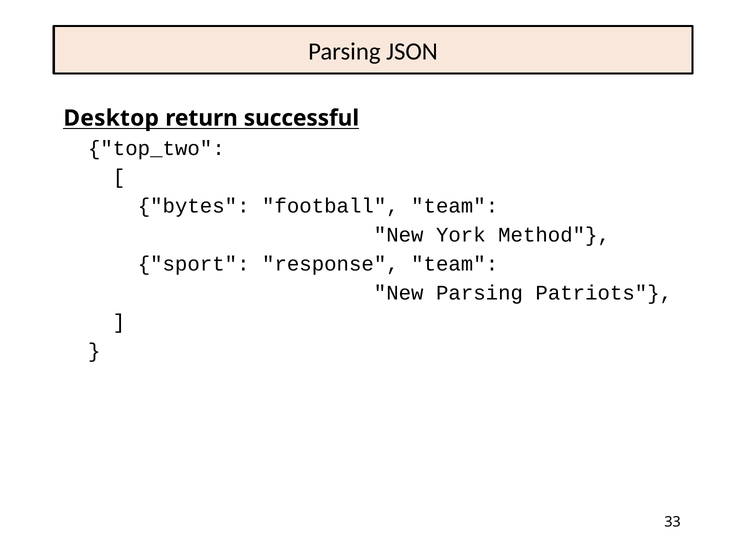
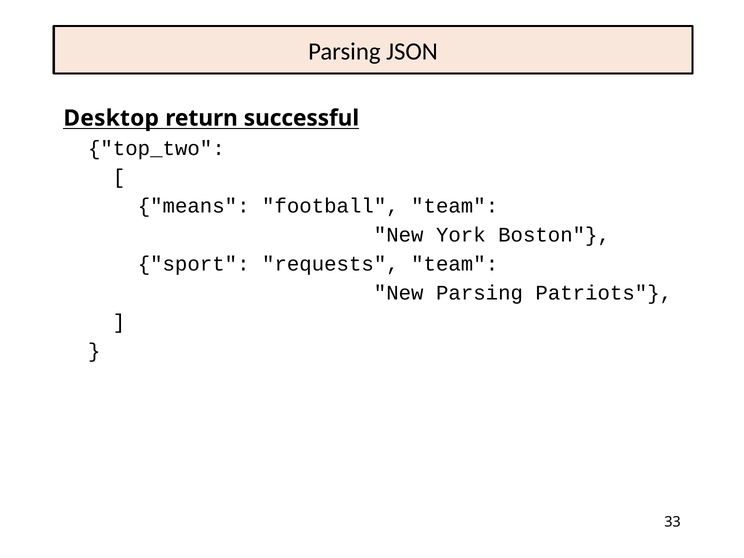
bytes: bytes -> means
Method: Method -> Boston
response: response -> requests
